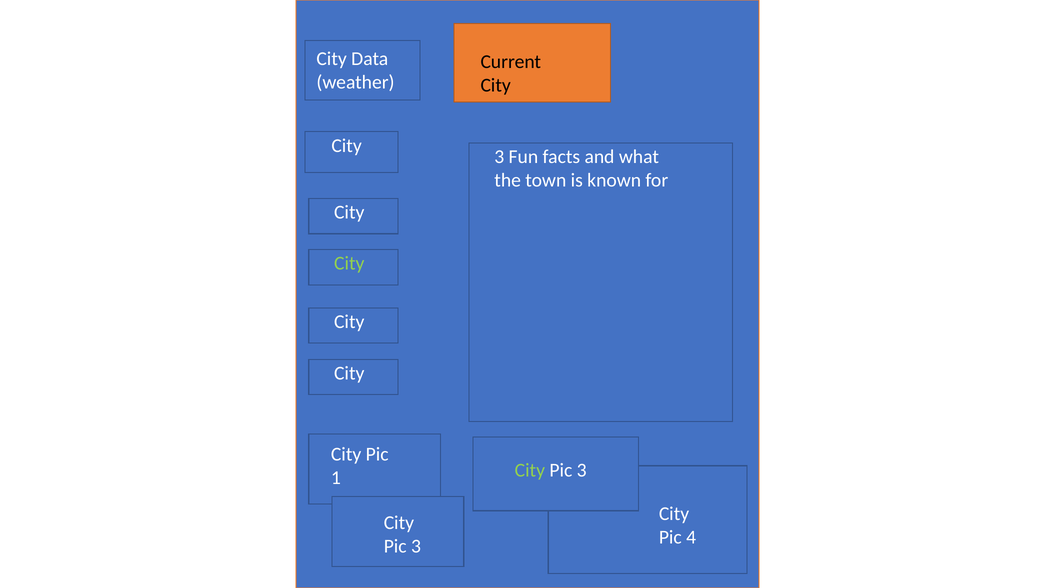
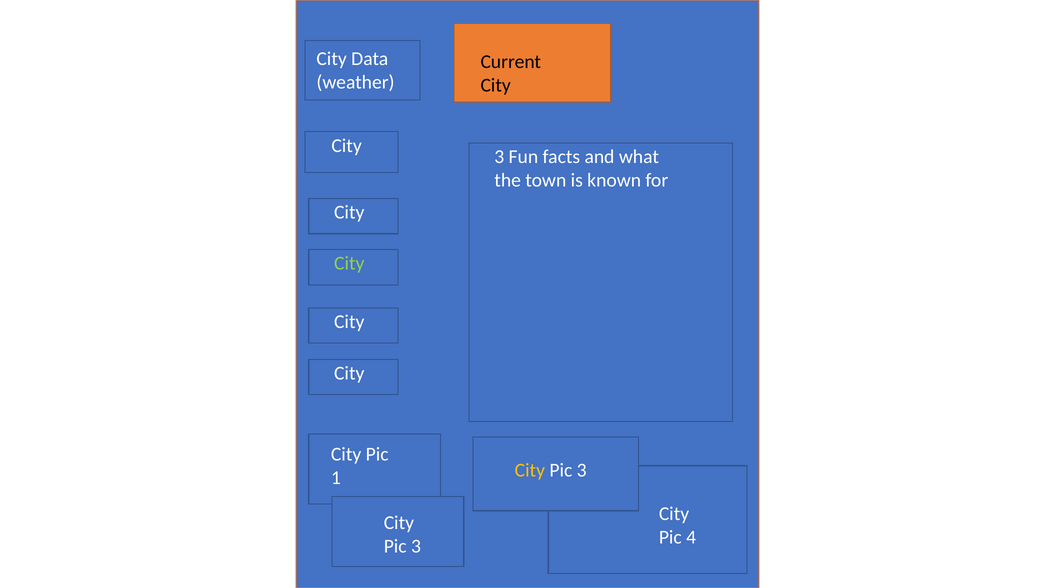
City at (530, 471) colour: light green -> yellow
